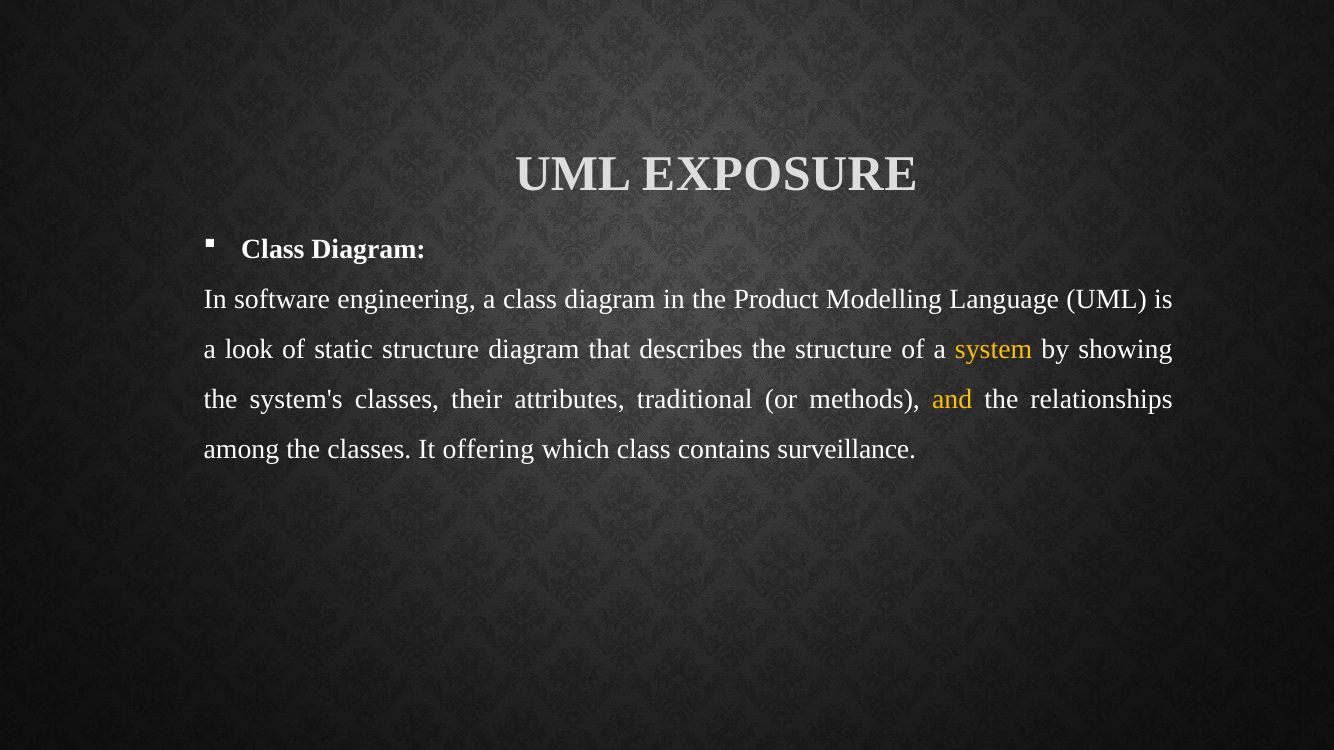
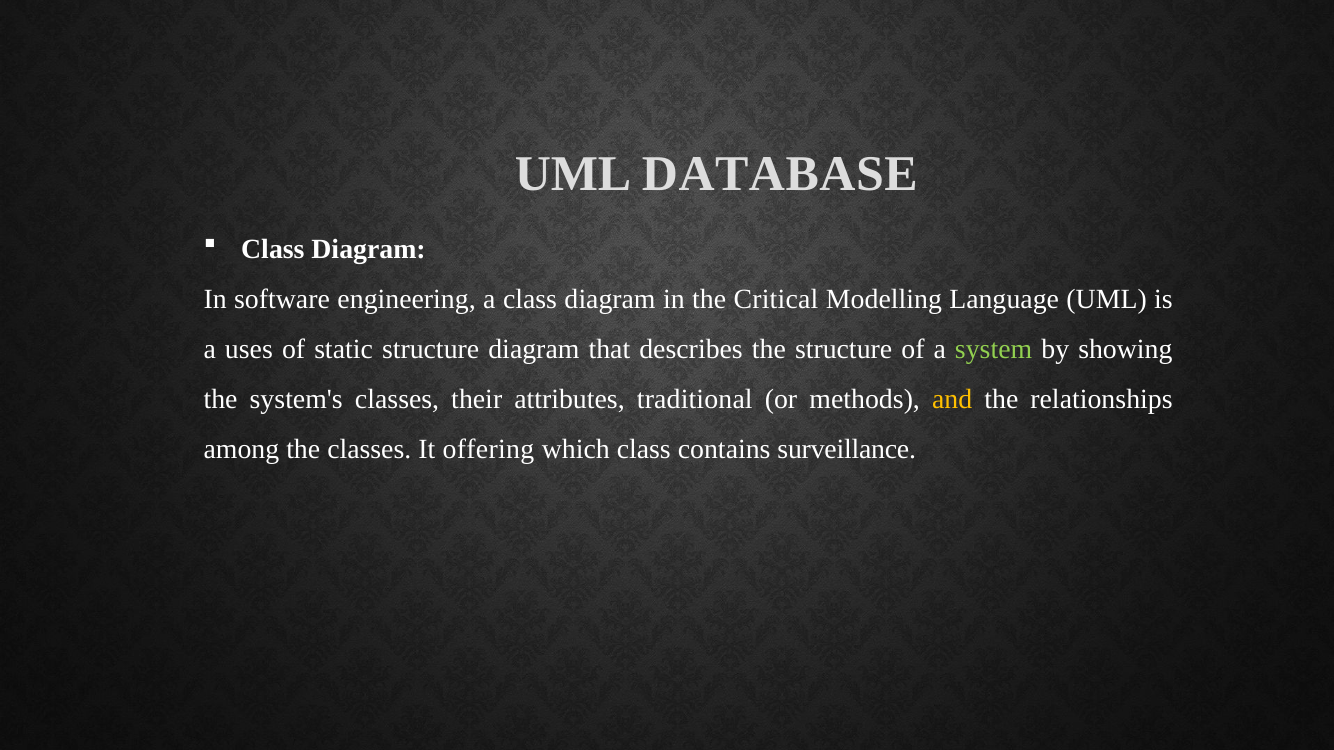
EXPOSURE: EXPOSURE -> DATABASE
Product: Product -> Critical
look: look -> uses
system colour: yellow -> light green
